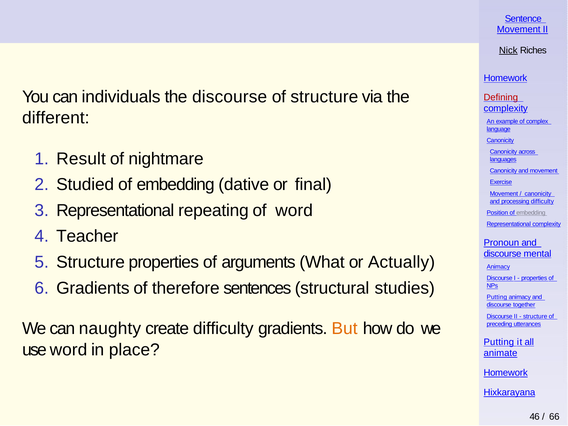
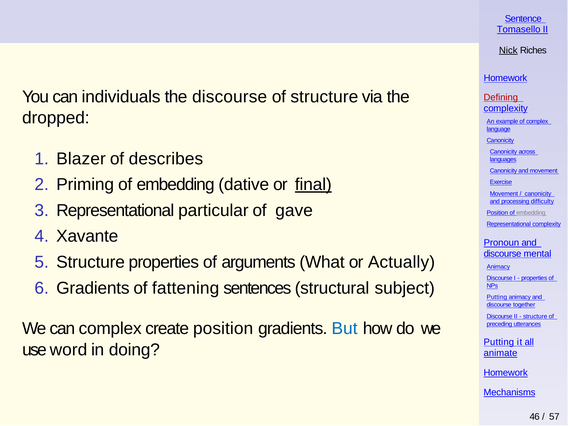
Movement at (519, 30): Movement -> Tomasello
different: different -> dropped
Result: Result -> Blazer
nightmare: nightmare -> describes
Studied: Studied -> Priming
final underline: none -> present
repeating: repeating -> particular
of word: word -> gave
Teacher: Teacher -> Xavante
therefore: therefore -> fattening
studies: studies -> subject
can naughty: naughty -> complex
create difficulty: difficulty -> position
But colour: orange -> blue
place: place -> doing
Hixkarayana: Hixkarayana -> Mechanisms
66: 66 -> 57
